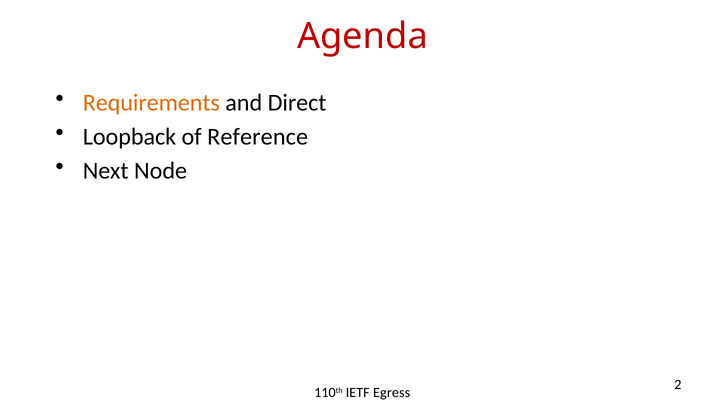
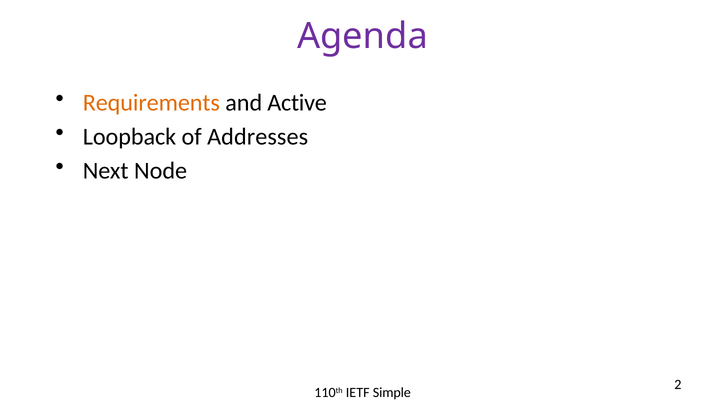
Agenda colour: red -> purple
Direct: Direct -> Active
Reference: Reference -> Addresses
Egress: Egress -> Simple
